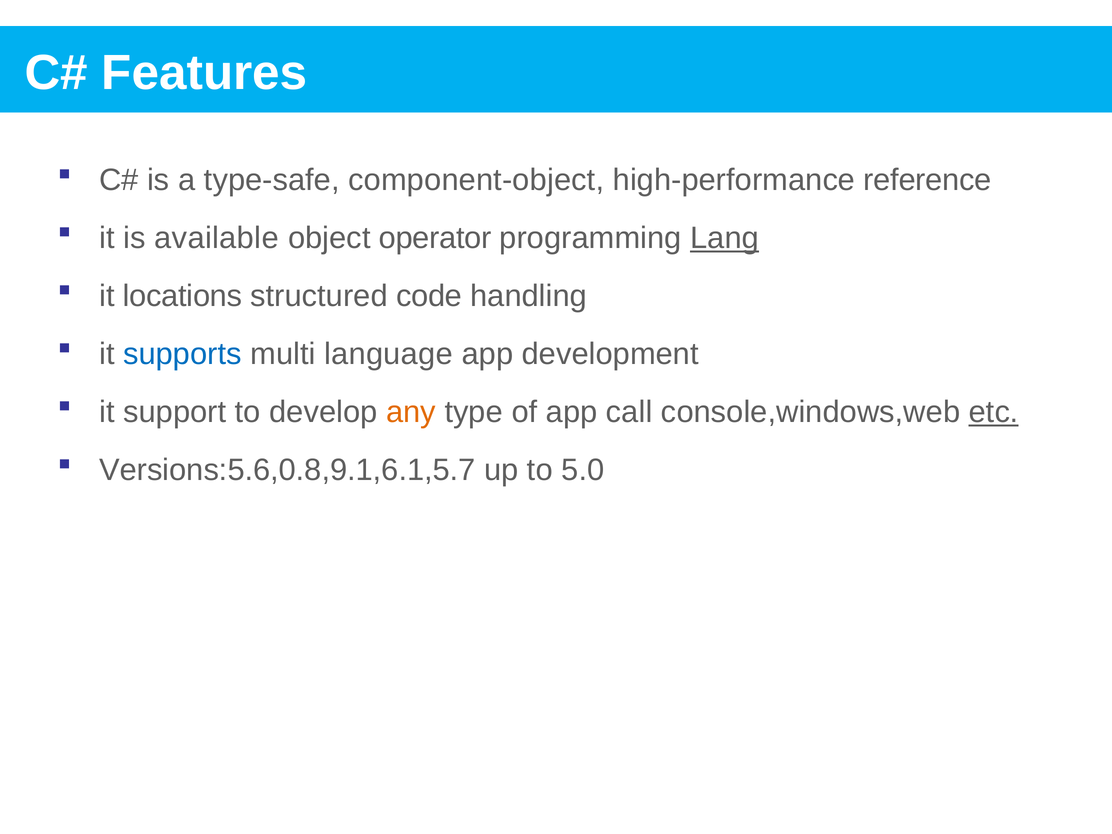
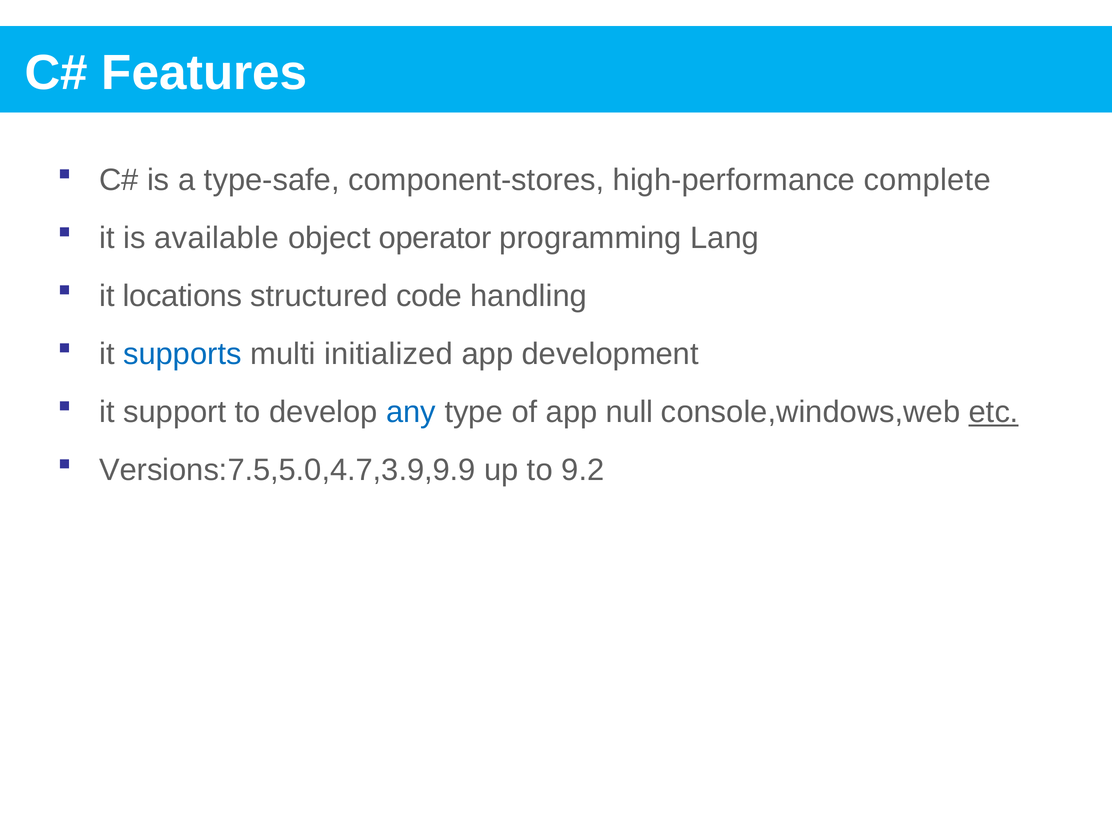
component-object: component-object -> component-stores
reference: reference -> complete
Lang underline: present -> none
language: language -> initialized
any colour: orange -> blue
call: call -> null
Versions:5.6,0.8,9.1,6.1,5.7: Versions:5.6,0.8,9.1,6.1,5.7 -> Versions:7.5,5.0,4.7,3.9,9.9
5.0: 5.0 -> 9.2
